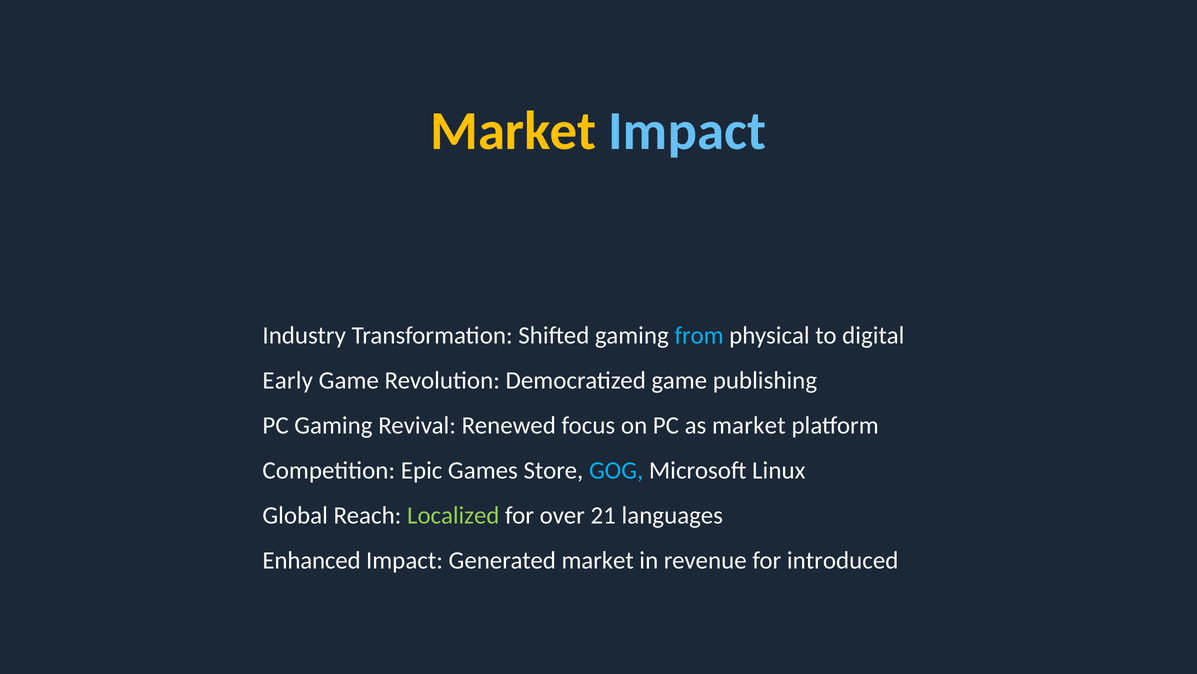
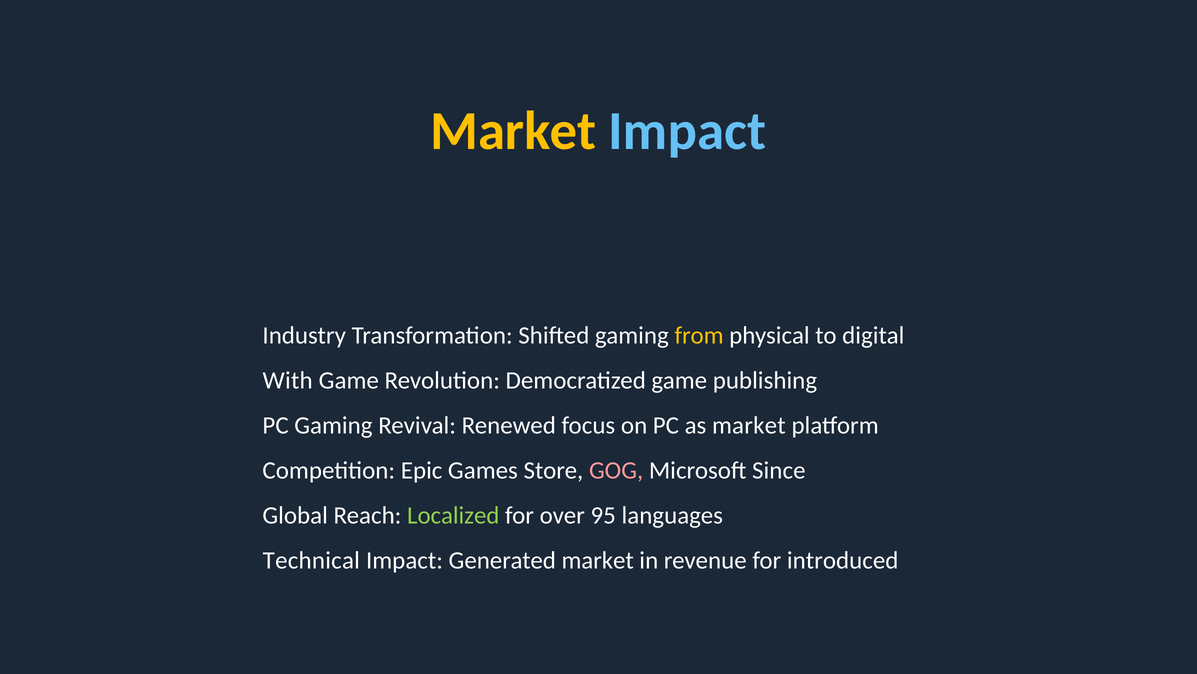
from colour: light blue -> yellow
Early: Early -> With
GOG colour: light blue -> pink
Linux: Linux -> Since
21: 21 -> 95
Enhanced: Enhanced -> Technical
